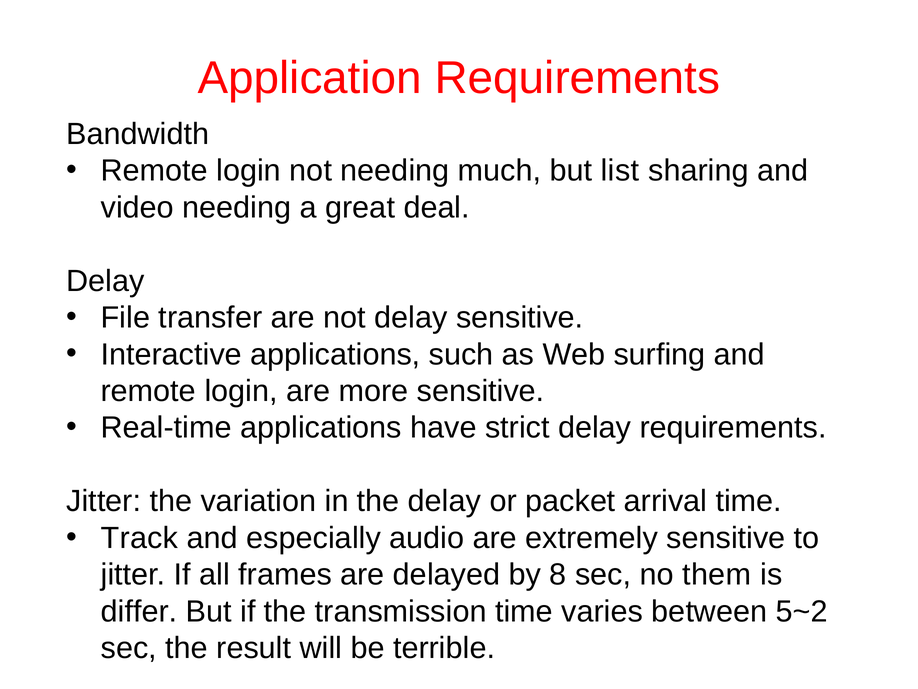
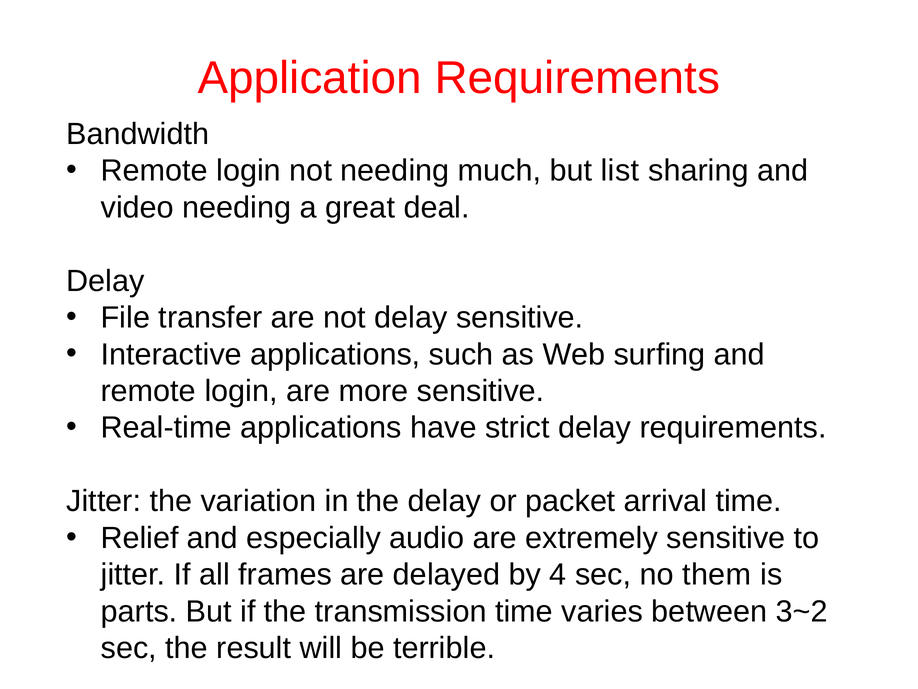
Track: Track -> Relief
8: 8 -> 4
differ: differ -> parts
5~2: 5~2 -> 3~2
